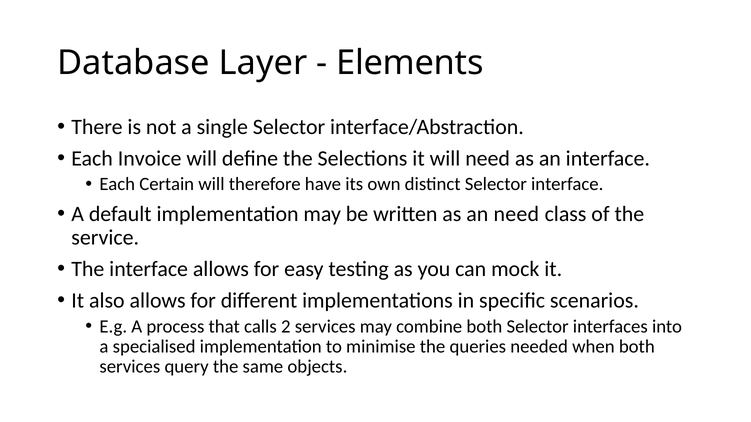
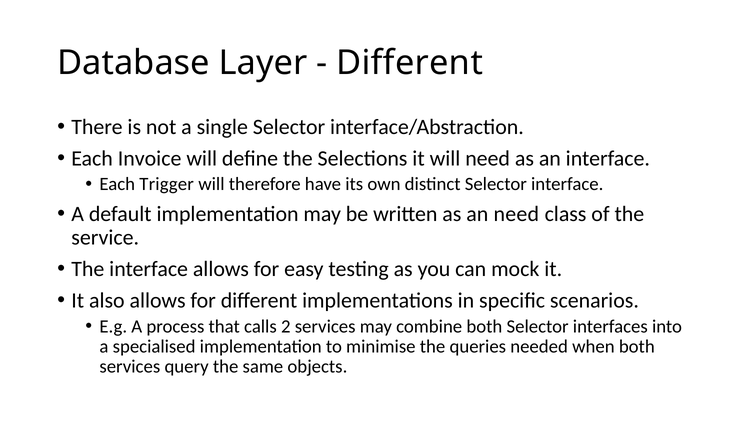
Elements at (410, 63): Elements -> Different
Certain: Certain -> Trigger
